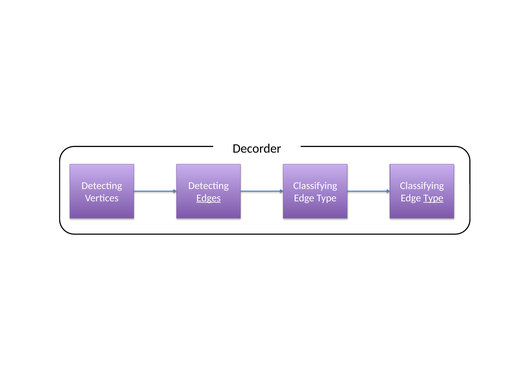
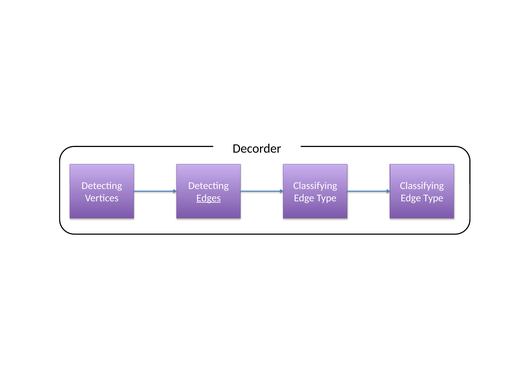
Type at (433, 198) underline: present -> none
